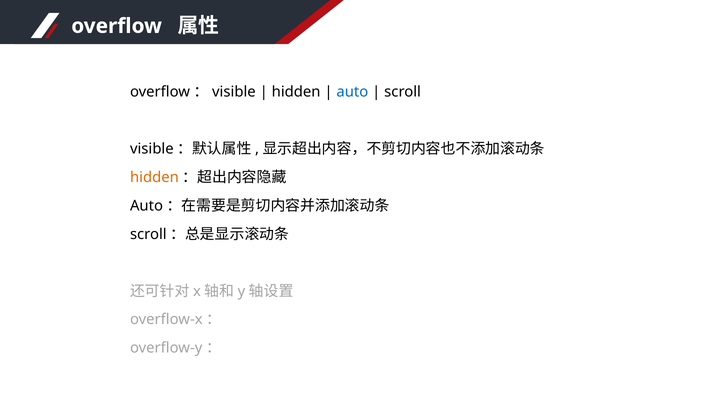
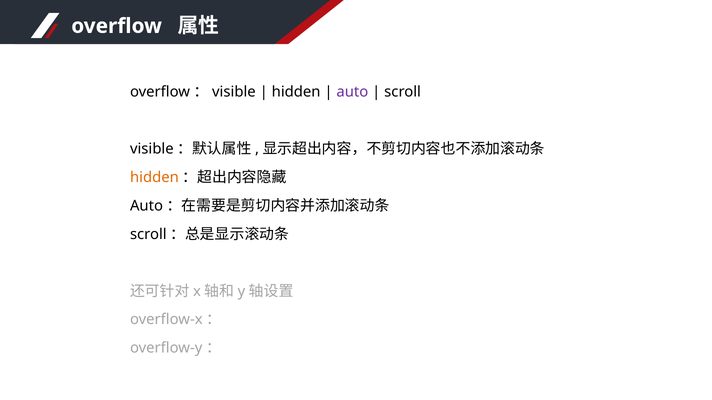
auto at (352, 92) colour: blue -> purple
